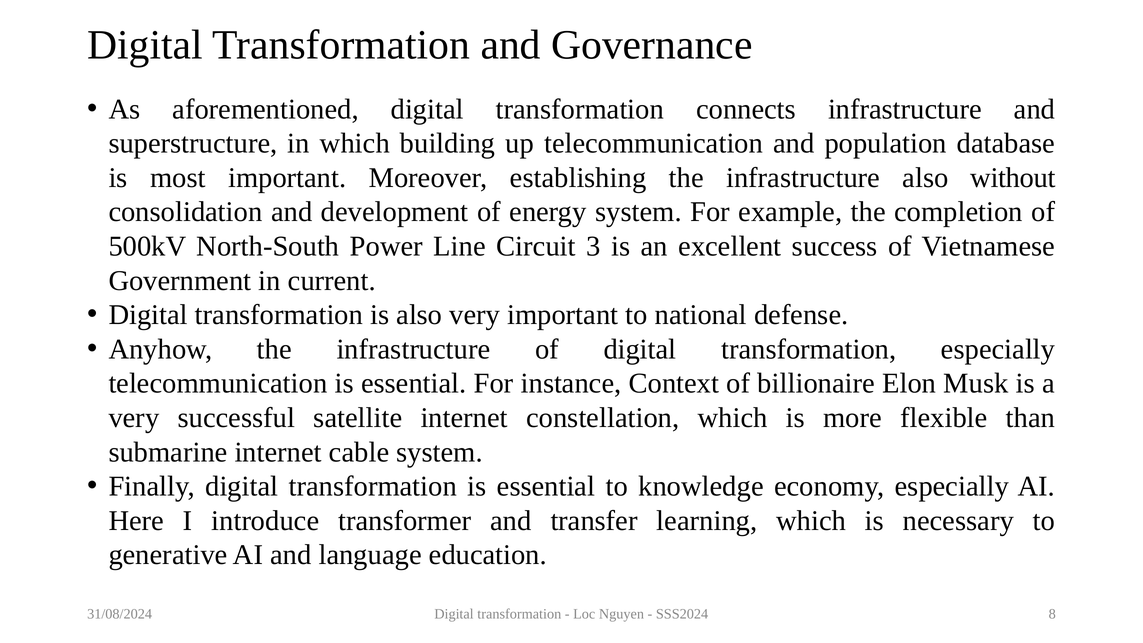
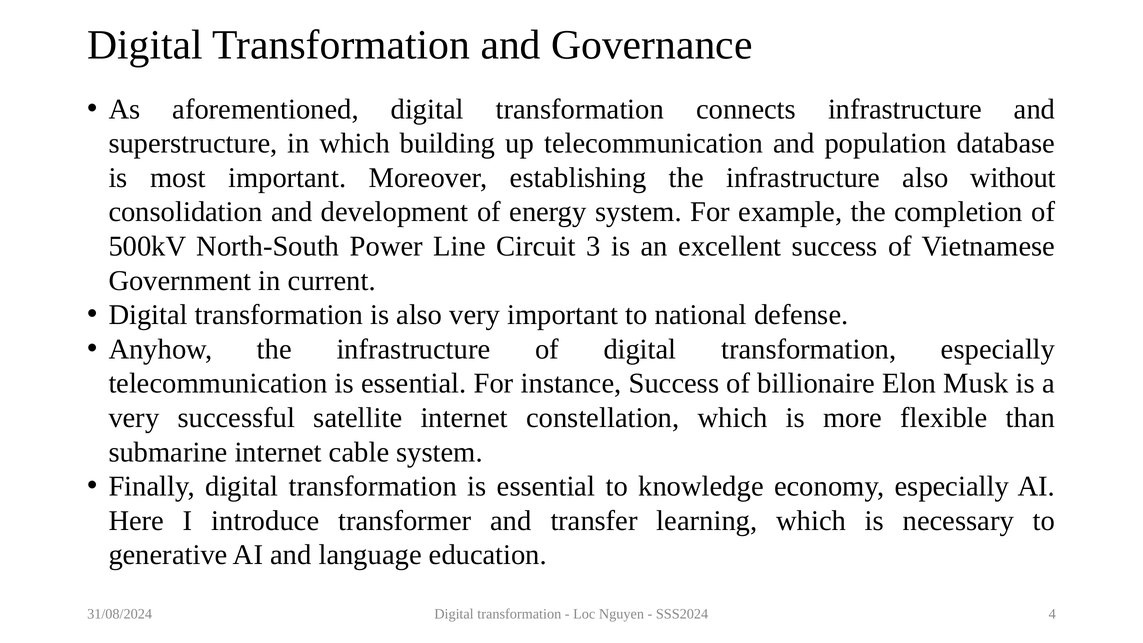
instance Context: Context -> Success
8: 8 -> 4
